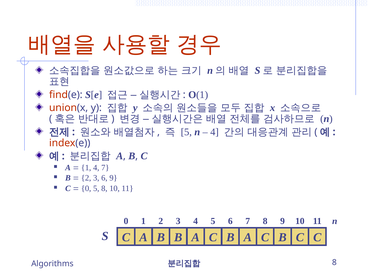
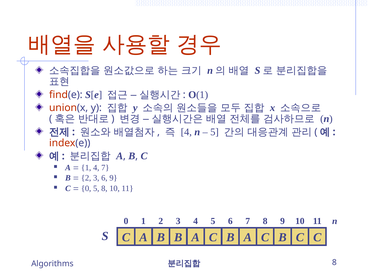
5 at (186, 132): 5 -> 4
4 at (215, 132): 4 -> 5
